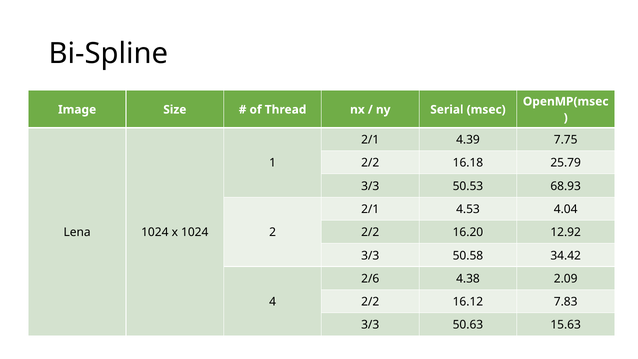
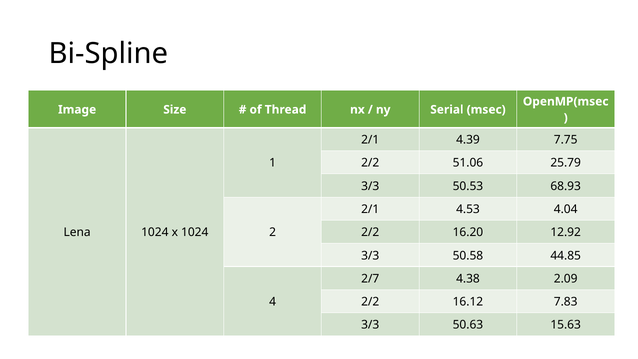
16.18: 16.18 -> 51.06
34.42: 34.42 -> 44.85
2/6: 2/6 -> 2/7
